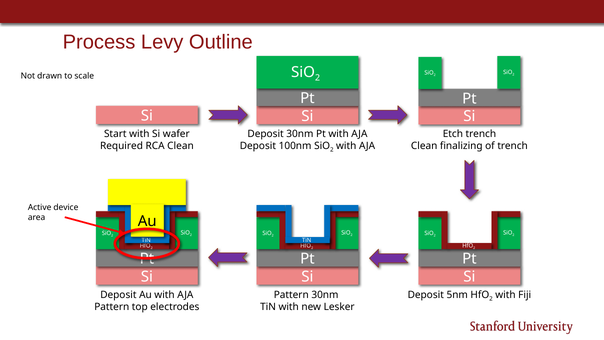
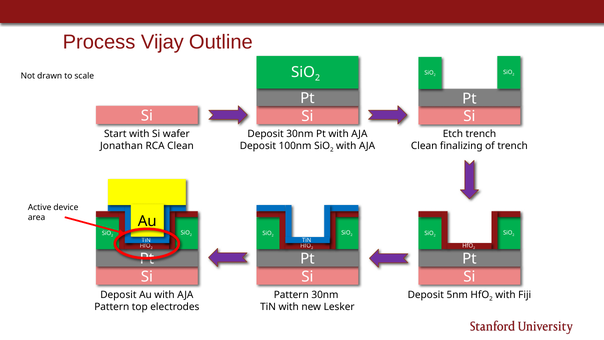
Levy: Levy -> Vijay
Required: Required -> Jonathan
